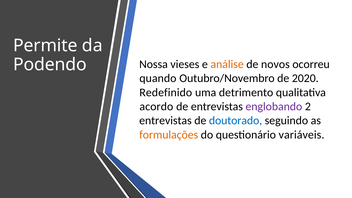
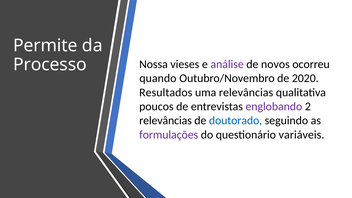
Podendo: Podendo -> Processo
análise colour: orange -> purple
Redefinido: Redefinido -> Resultados
uma detrimento: detrimento -> relevâncias
acordo: acordo -> poucos
entrevistas at (165, 121): entrevistas -> relevâncias
formulações colour: orange -> purple
